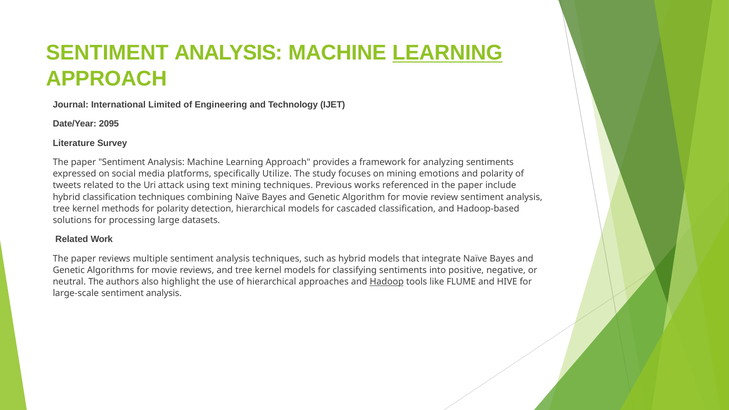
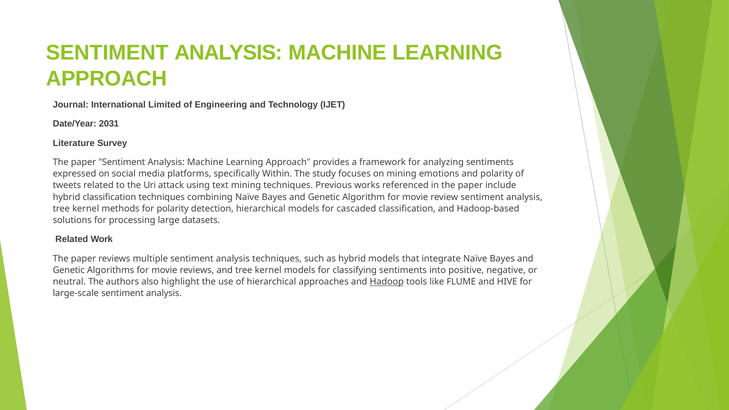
LEARNING at (447, 53) underline: present -> none
2095: 2095 -> 2031
Utilize: Utilize -> Within
